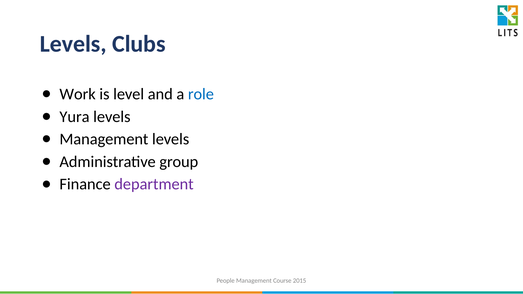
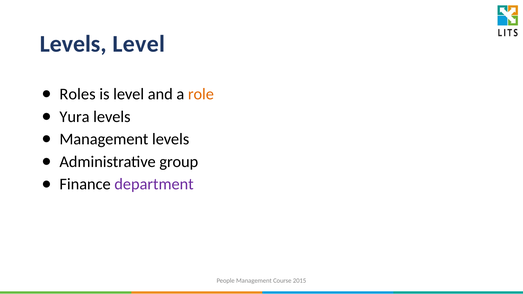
Levels Clubs: Clubs -> Level
Work: Work -> Roles
role colour: blue -> orange
